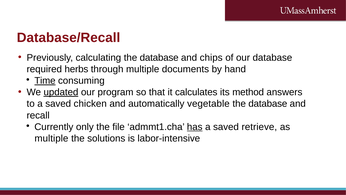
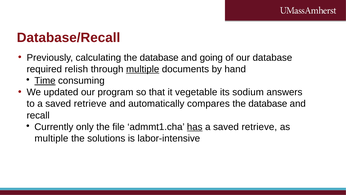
chips: chips -> going
herbs: herbs -> relish
multiple at (143, 69) underline: none -> present
updated underline: present -> none
calculates: calculates -> vegetable
method: method -> sodium
to a saved chicken: chicken -> retrieve
vegetable: vegetable -> compares
